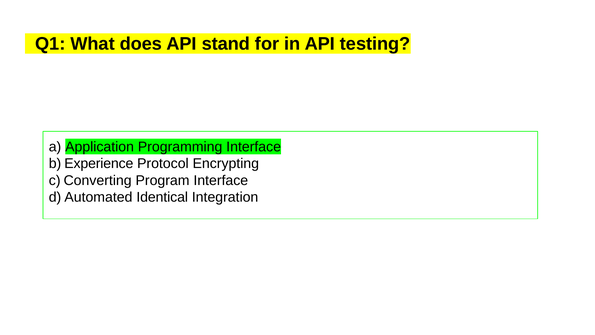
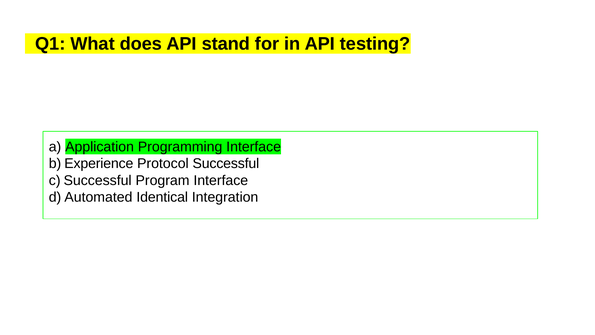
Protocol Encrypting: Encrypting -> Successful
c Converting: Converting -> Successful
